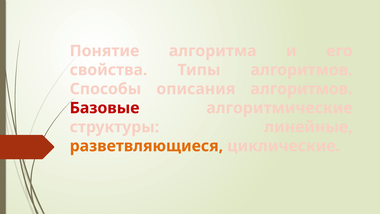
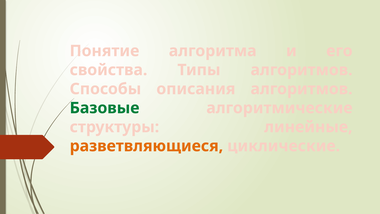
Базовые colour: red -> green
